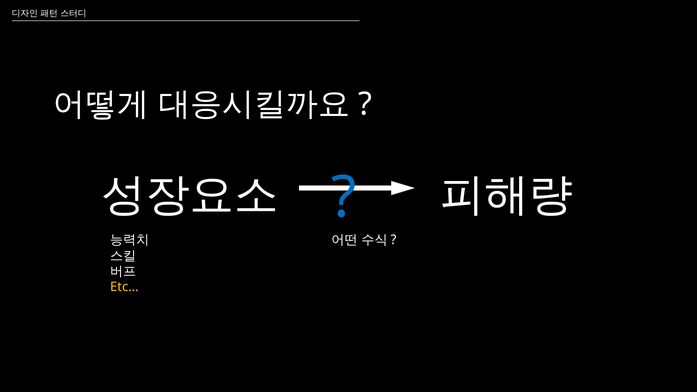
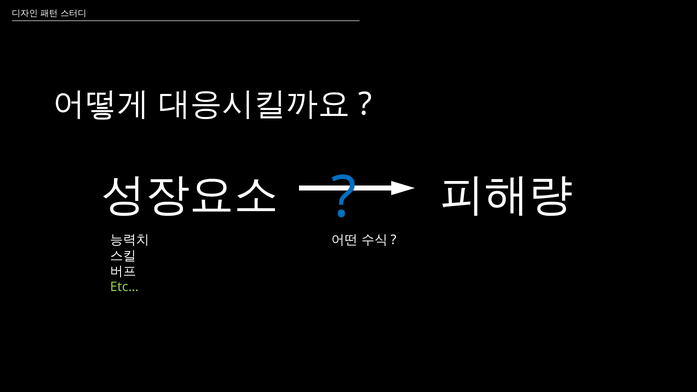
Etc… colour: yellow -> light green
